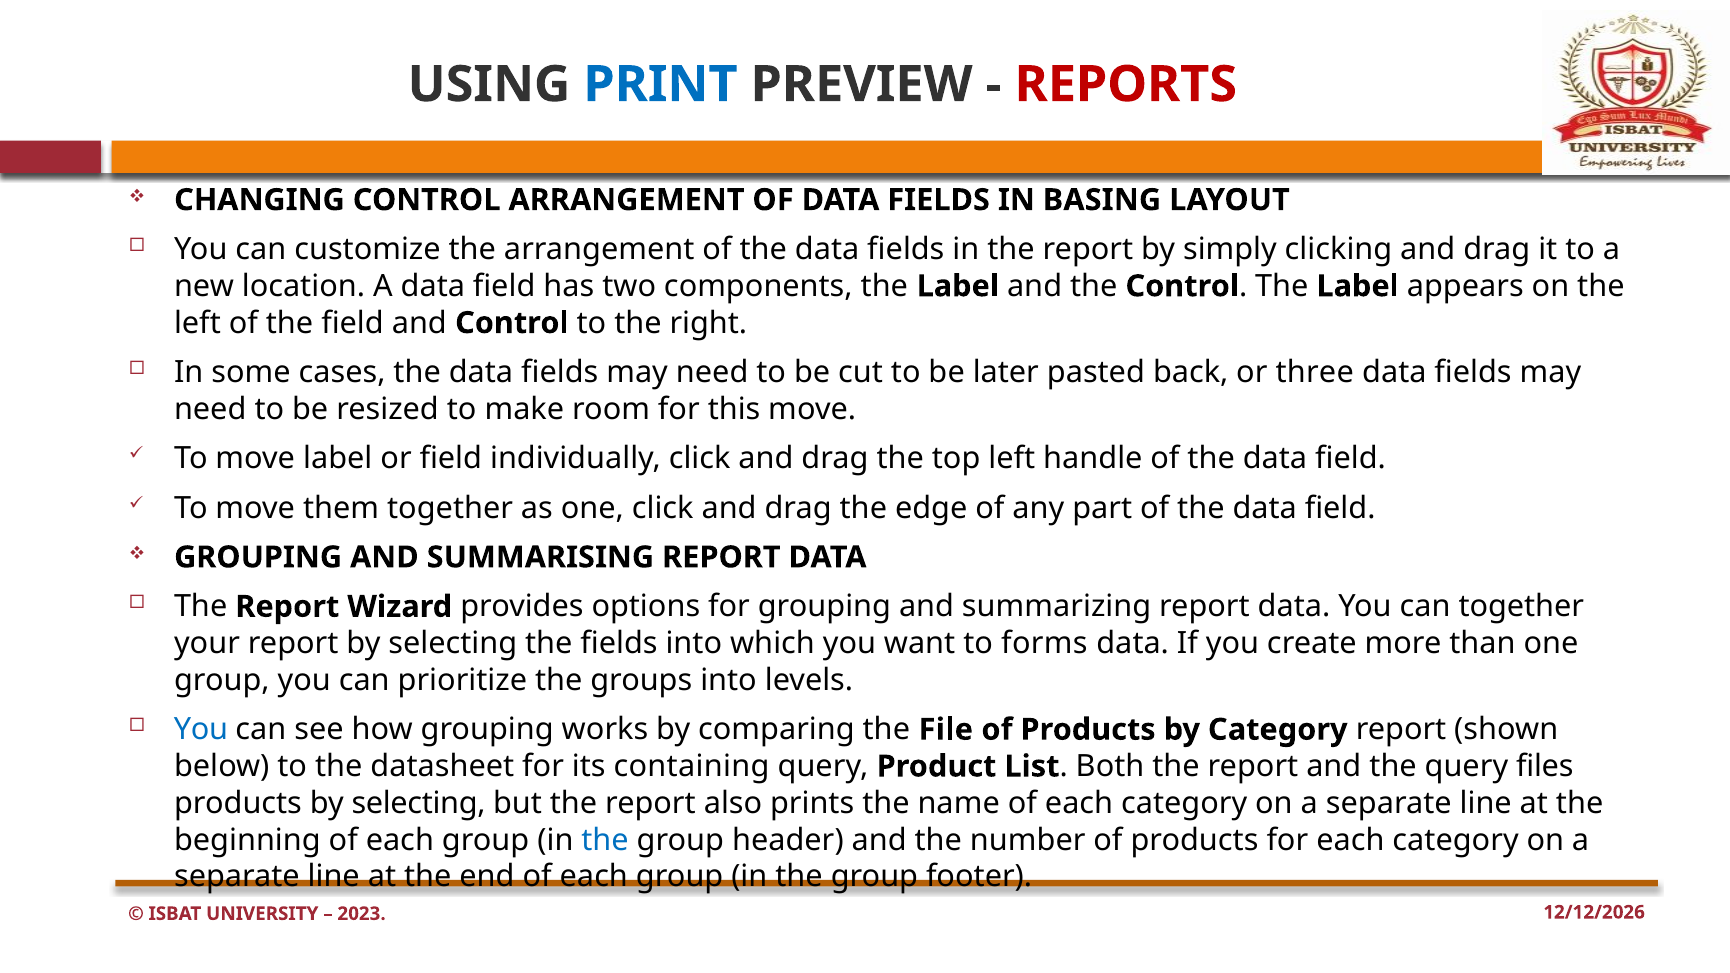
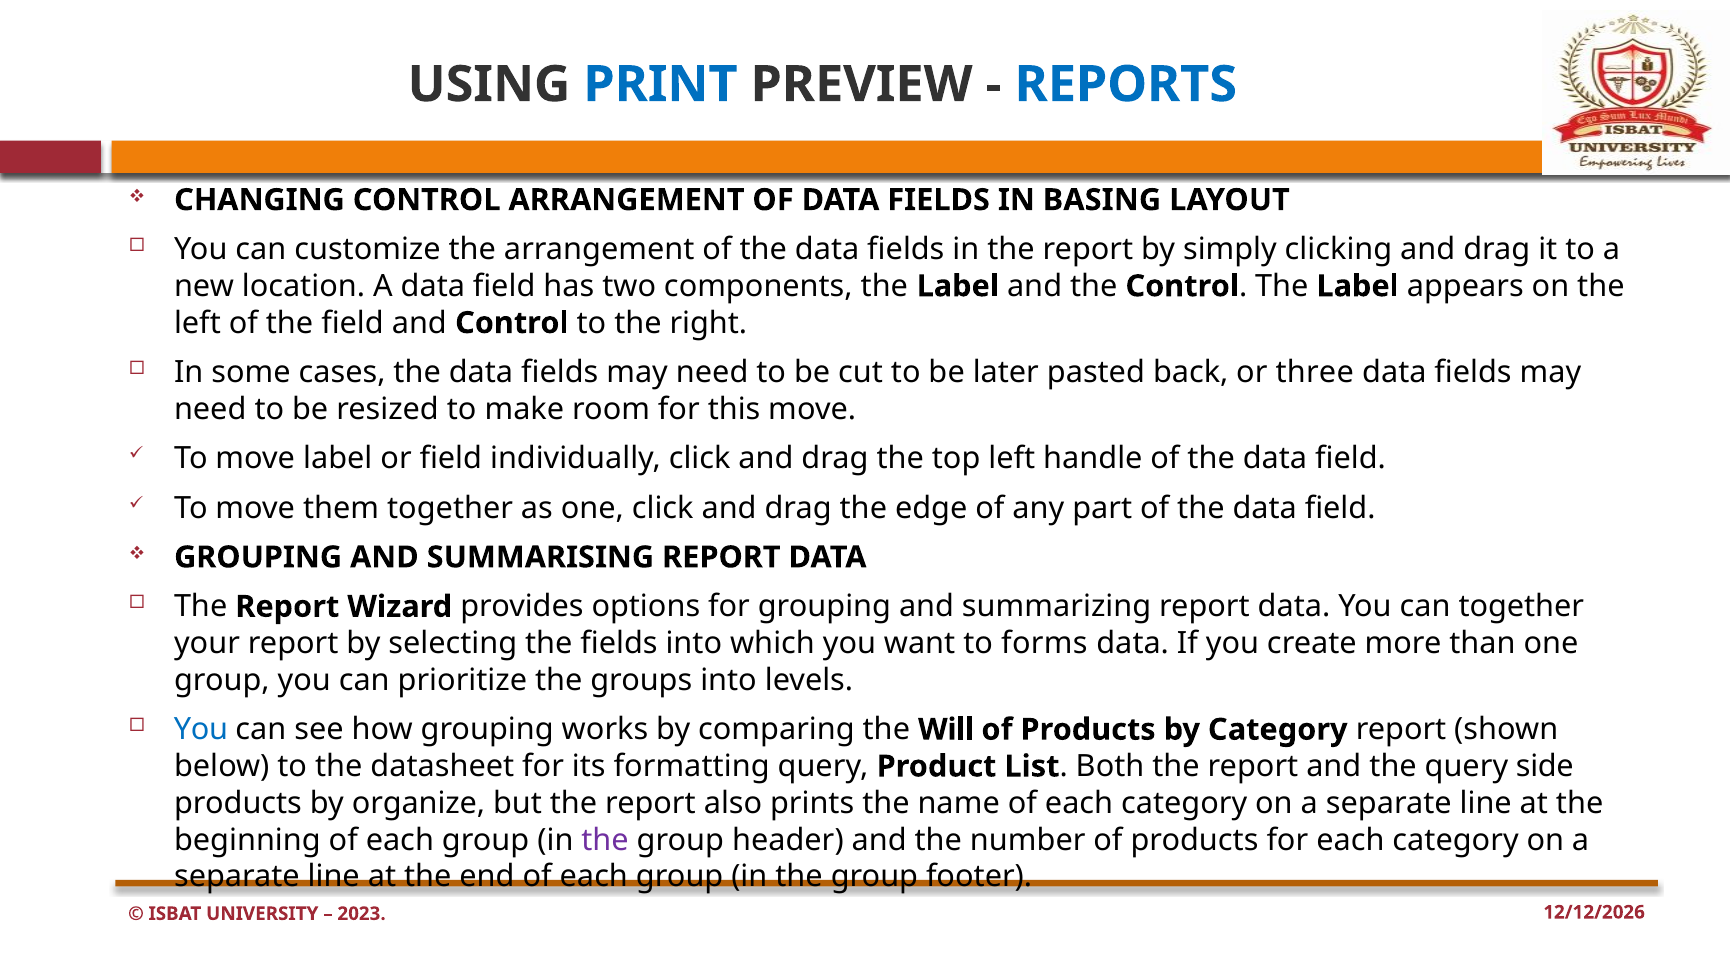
REPORTS colour: red -> blue
File: File -> Will
containing: containing -> formatting
files: files -> side
products by selecting: selecting -> organize
the at (605, 840) colour: blue -> purple
